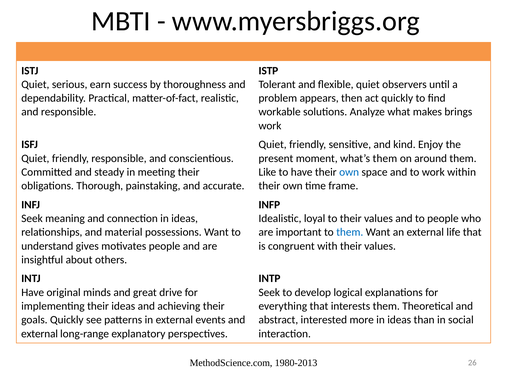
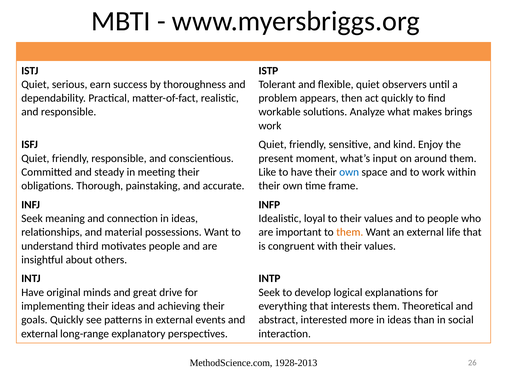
what’s them: them -> input
them at (350, 232) colour: blue -> orange
gives: gives -> third
1980-2013: 1980-2013 -> 1928-2013
